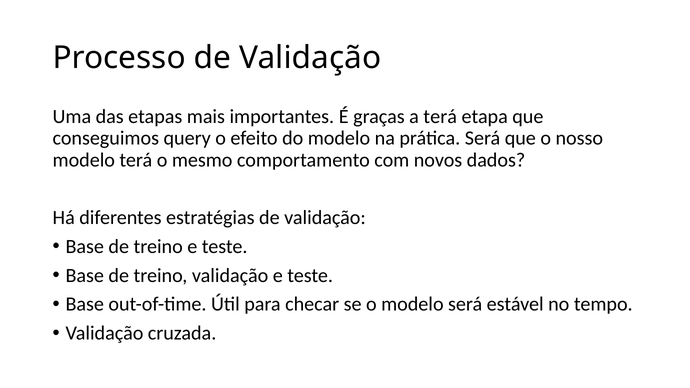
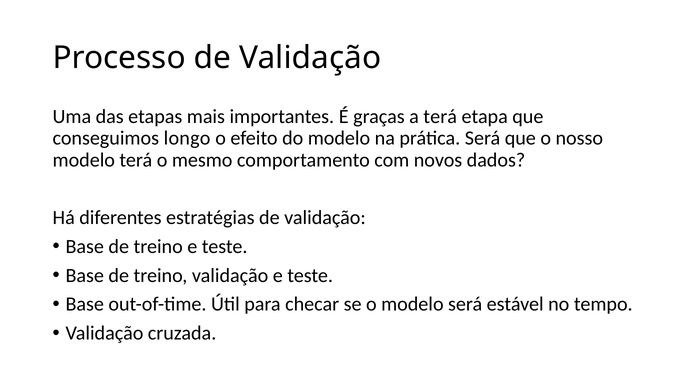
query: query -> longo
